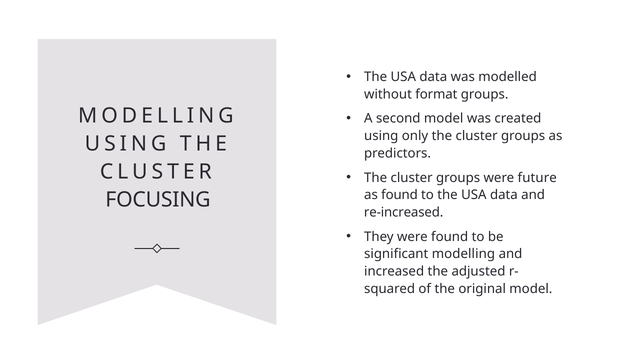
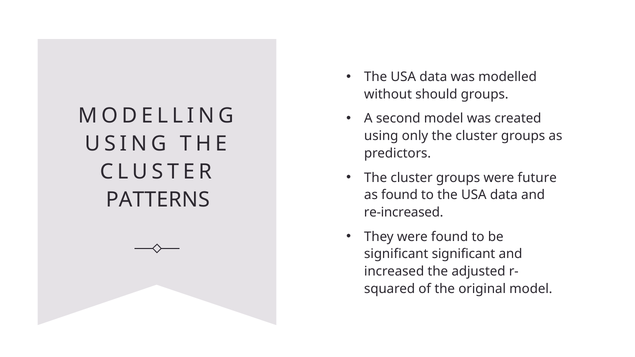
format: format -> should
FOCUSING: FOCUSING -> PATTERNS
significant modelling: modelling -> significant
